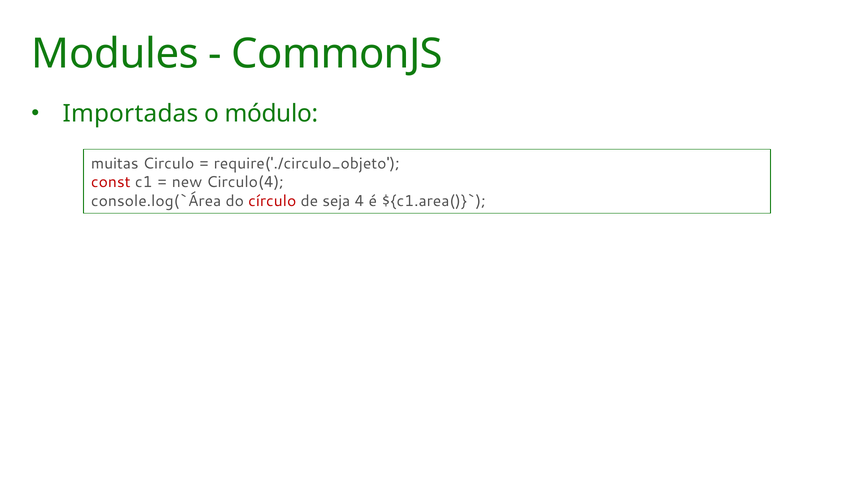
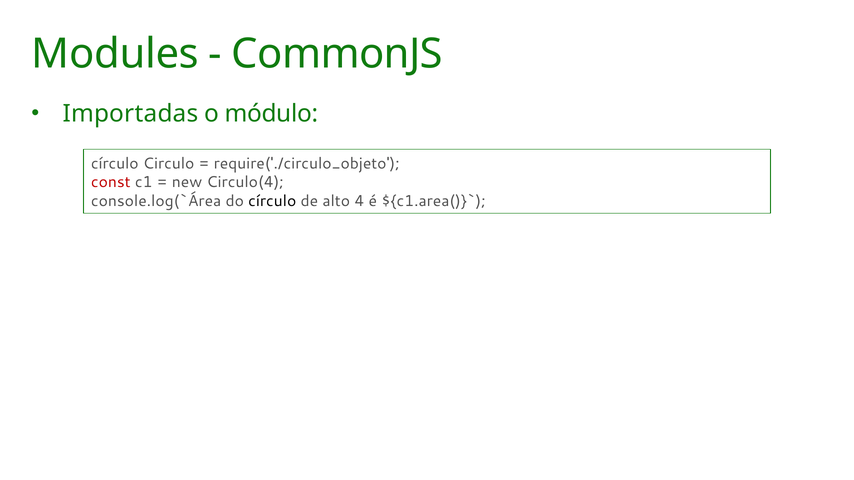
muitas at (115, 164): muitas -> círculo
círculo at (272, 201) colour: red -> black
seja: seja -> alto
